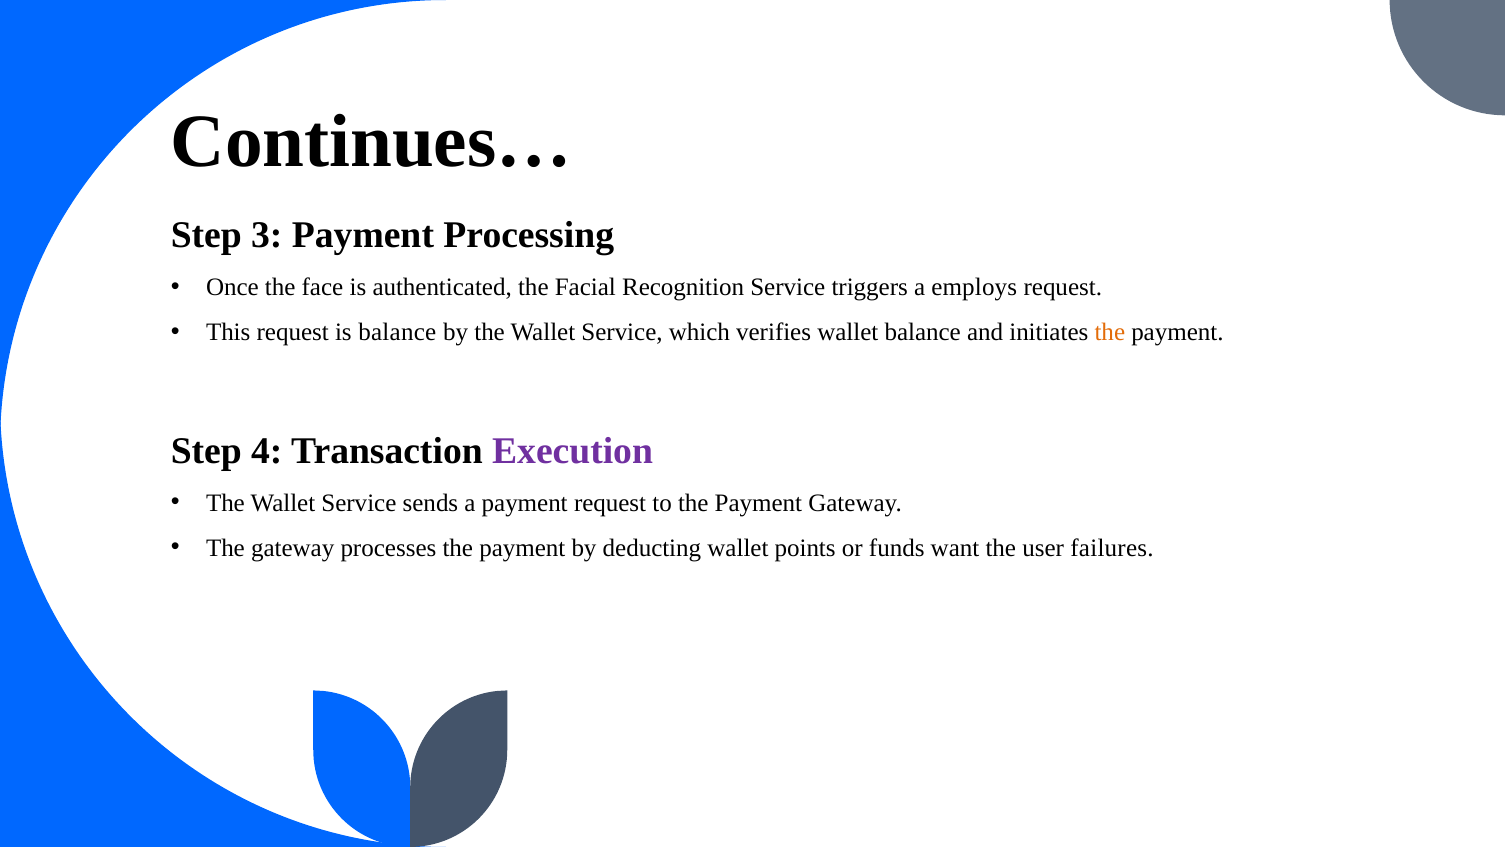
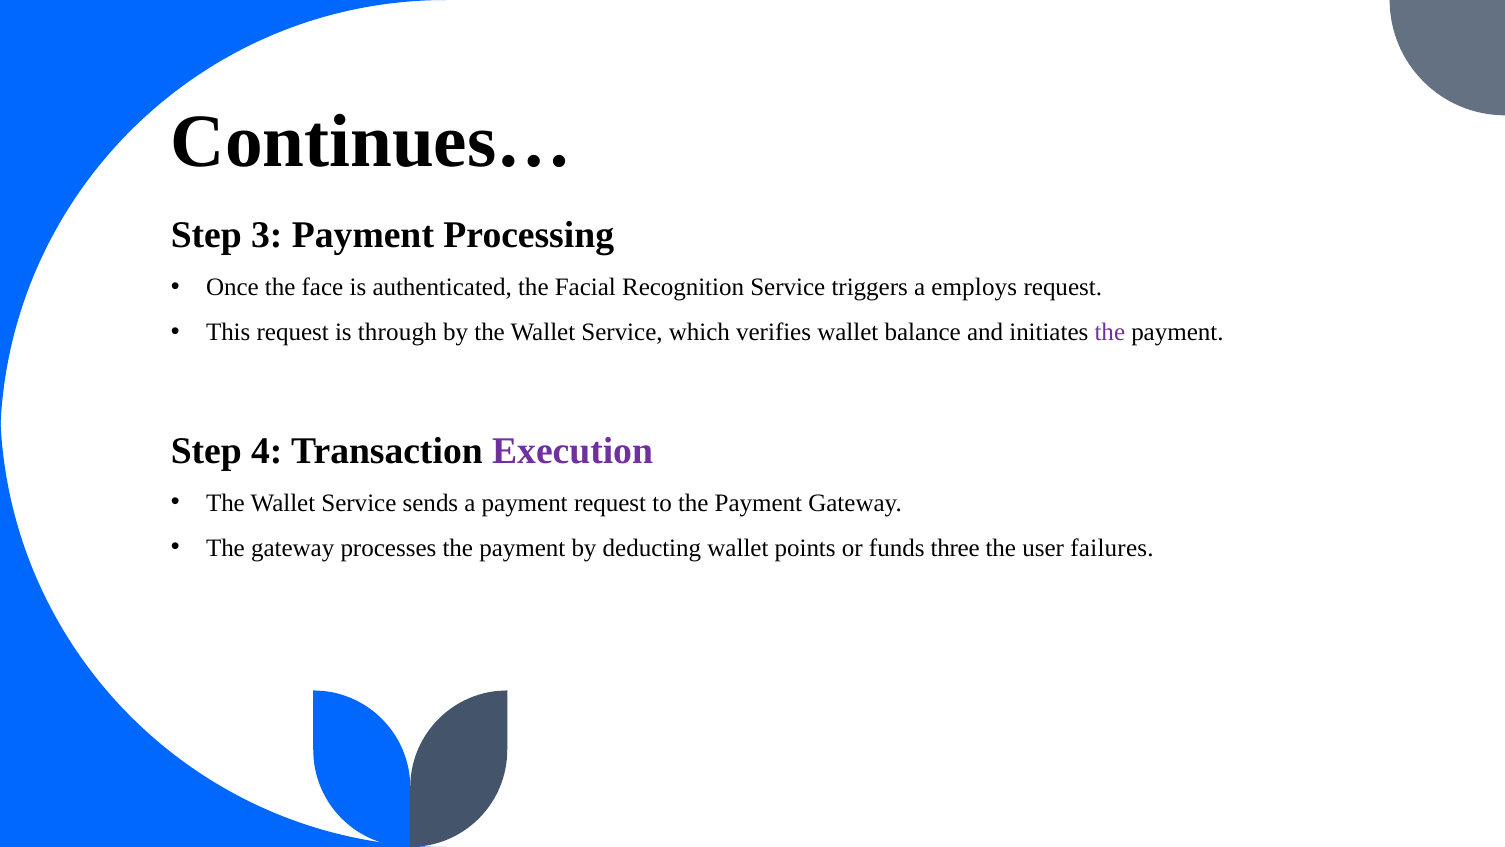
is balance: balance -> through
the at (1110, 332) colour: orange -> purple
want: want -> three
